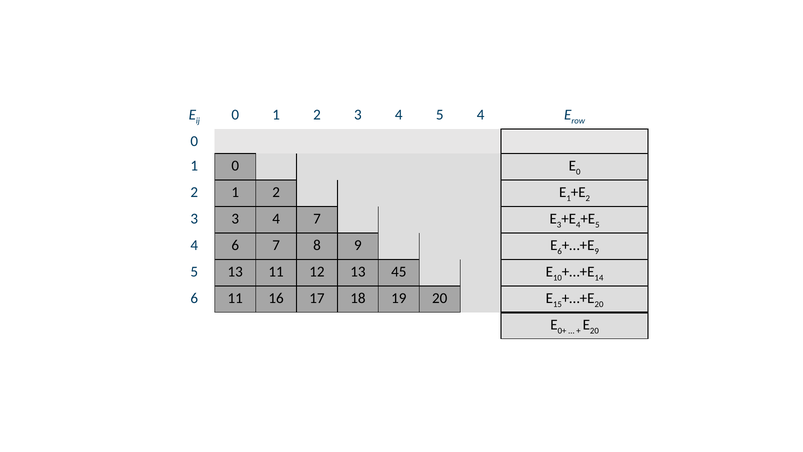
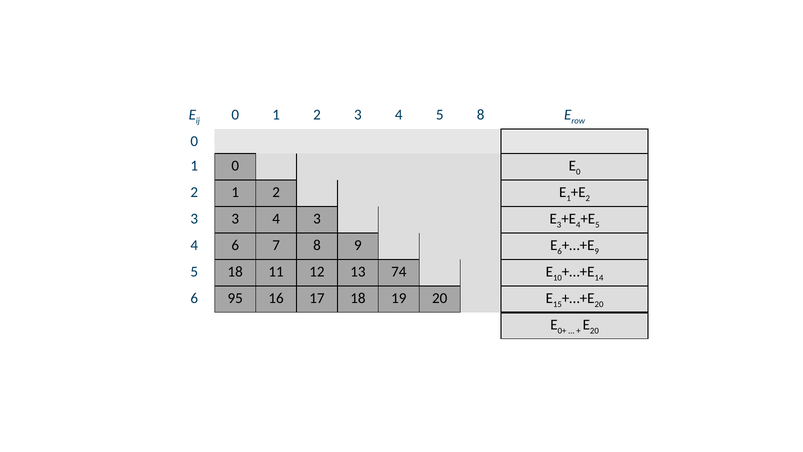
4 5 4: 4 -> 8
4 7: 7 -> 3
5 13: 13 -> 18
45: 45 -> 74
6 11: 11 -> 95
